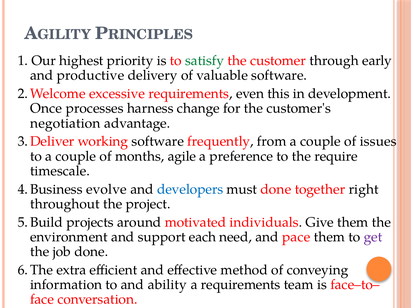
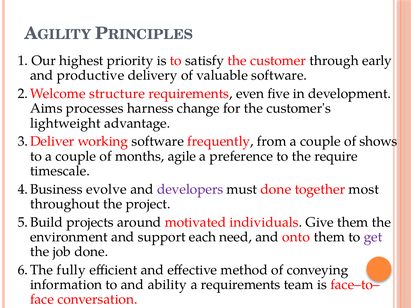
satisfy colour: green -> black
excessive: excessive -> structure
this: this -> five
Once: Once -> Aims
negotiation: negotiation -> lightweight
issues: issues -> shows
developers colour: blue -> purple
right: right -> most
pace: pace -> onto
extra: extra -> fully
